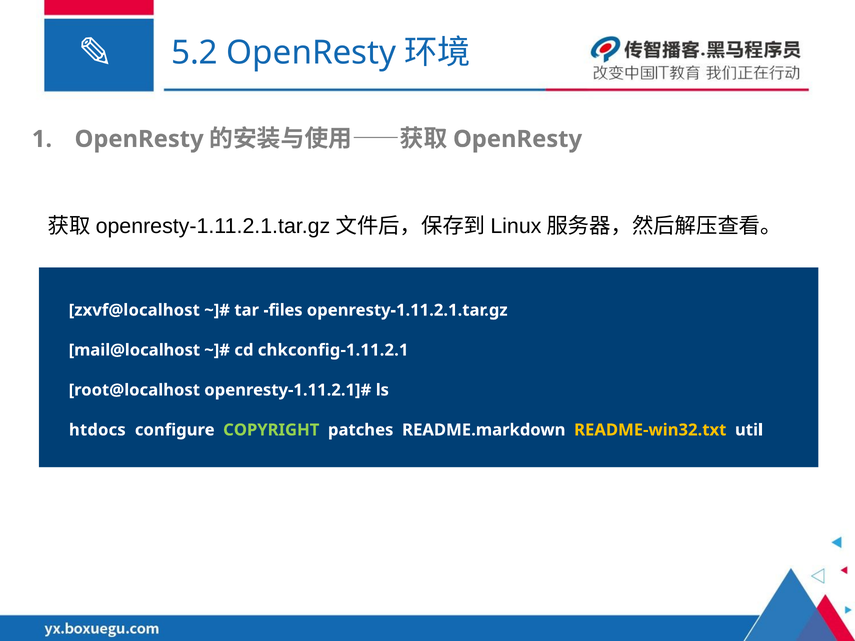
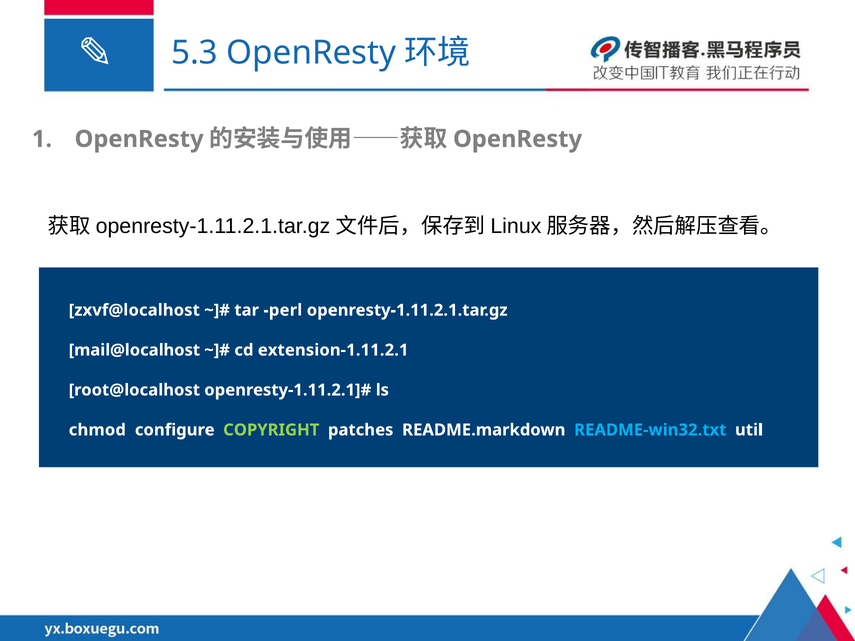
5.2: 5.2 -> 5.3
files: files -> perl
chkconfig-1.11.2.1: chkconfig-1.11.2.1 -> extension-1.11.2.1
htdocs: htdocs -> chmod
README-win32.txt colour: yellow -> light blue
